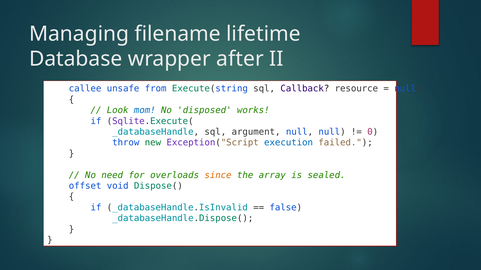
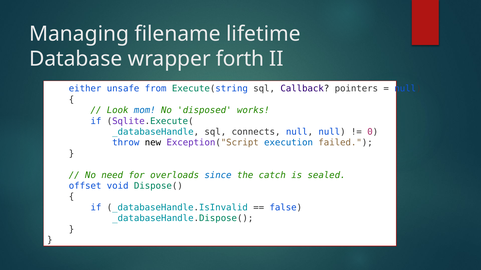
after: after -> forth
callee: callee -> either
resource: resource -> pointers
argument: argument -> connects
new colour: green -> black
since colour: orange -> blue
array: array -> catch
